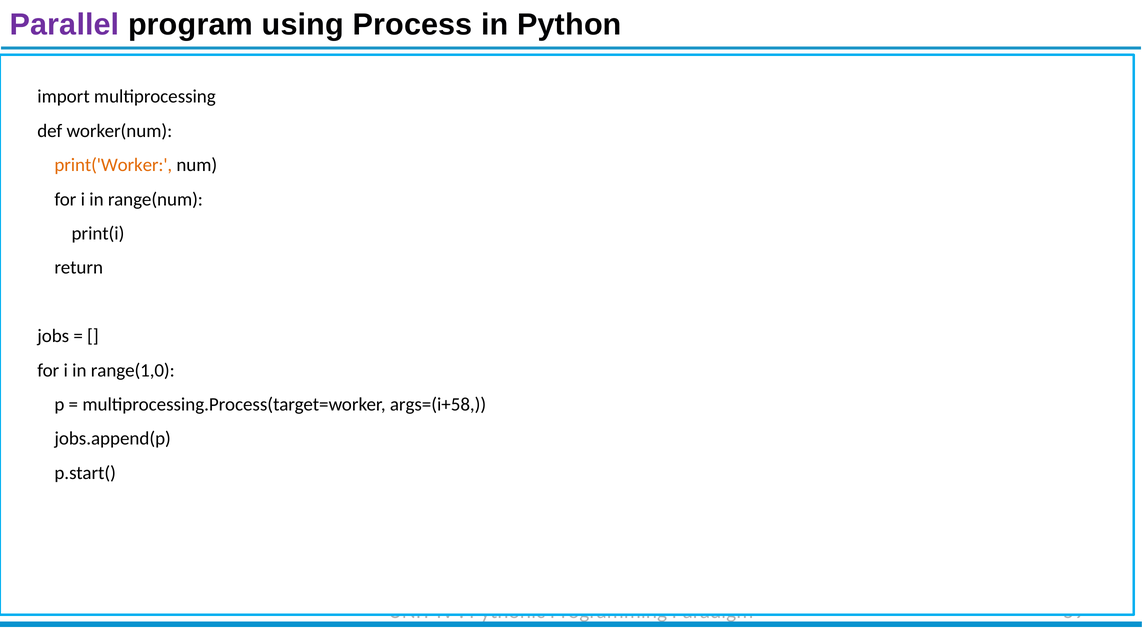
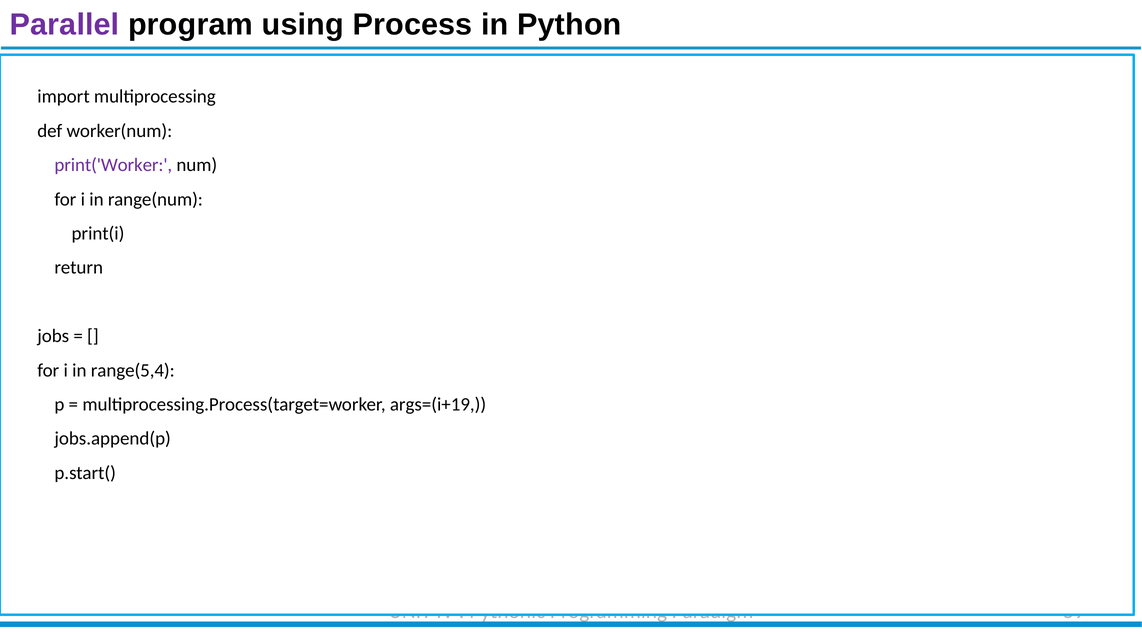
print('Worker colour: orange -> purple
range(1,0: range(1,0 -> range(5,4
args=(i+58: args=(i+58 -> args=(i+19
